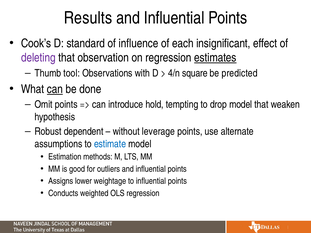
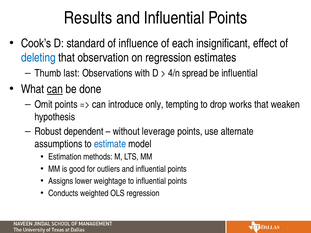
deleting colour: purple -> blue
estimates underline: present -> none
tool: tool -> last
square: square -> spread
be predicted: predicted -> influential
hold: hold -> only
drop model: model -> works
